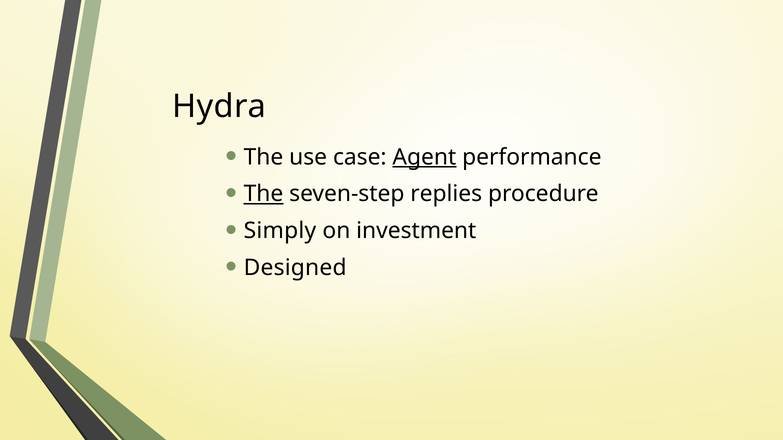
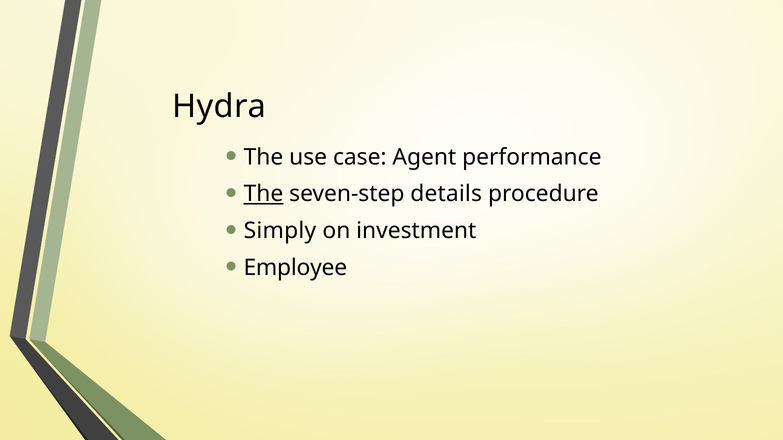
Agent underline: present -> none
replies: replies -> details
Designed: Designed -> Employee
